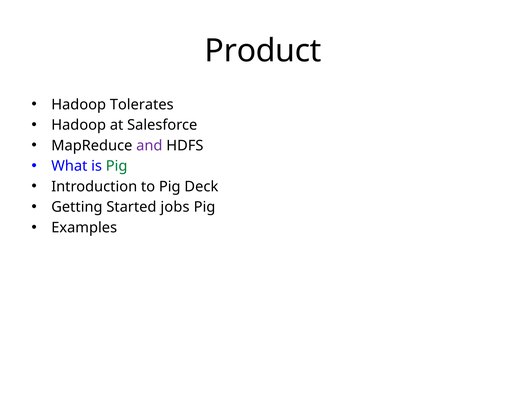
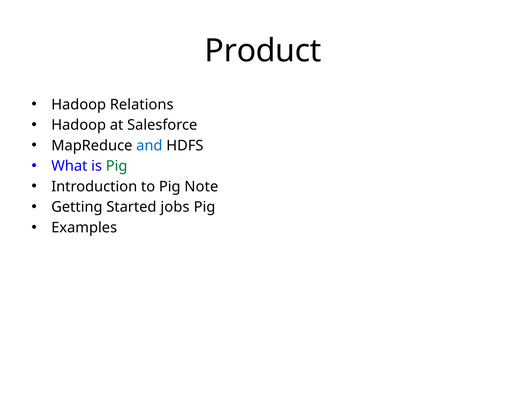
Tolerates: Tolerates -> Relations
and colour: purple -> blue
Deck: Deck -> Note
